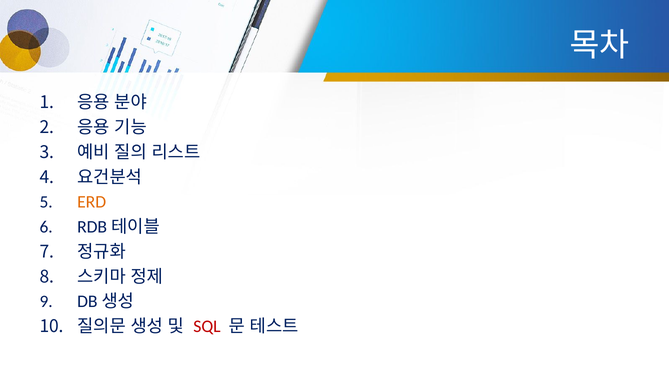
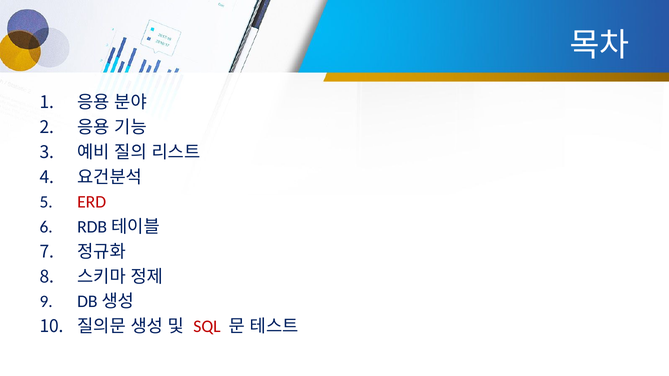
ERD colour: orange -> red
